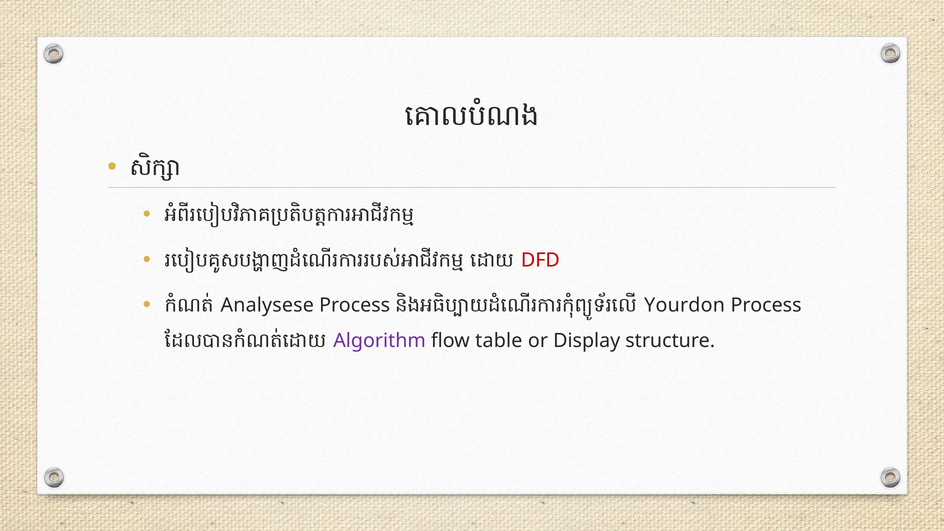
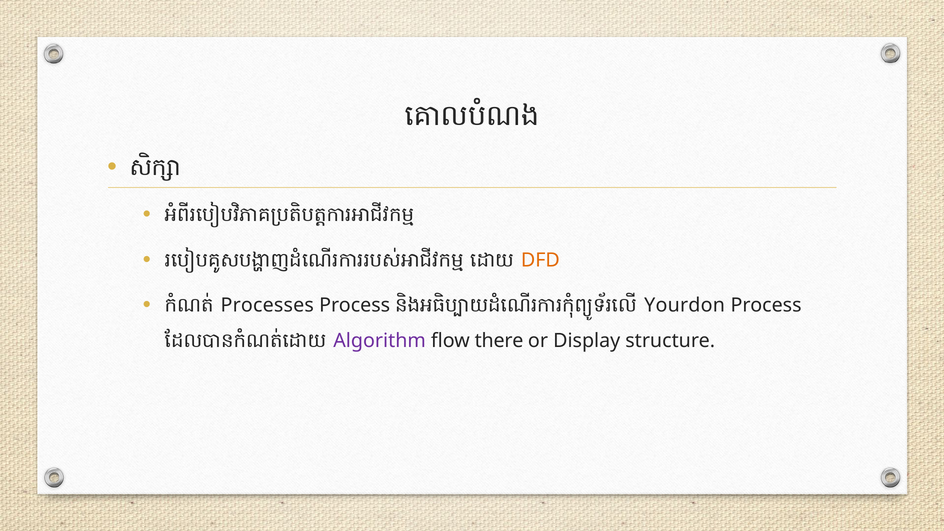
DFD colour: red -> orange
Analysese: Analysese -> Processes
table: table -> there
